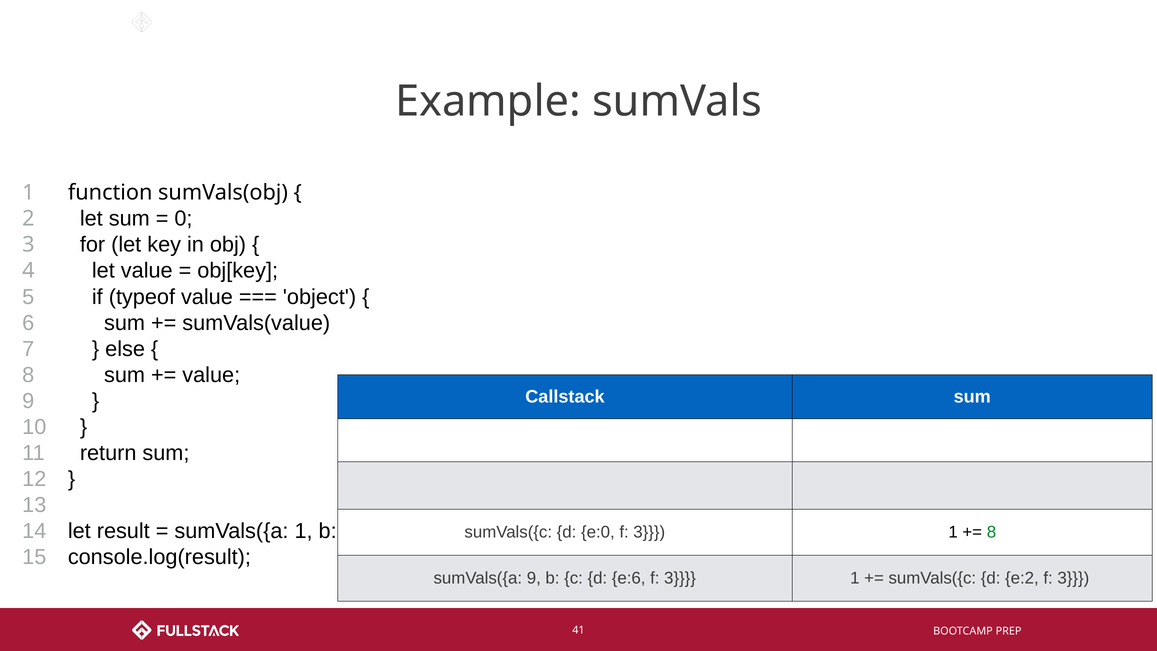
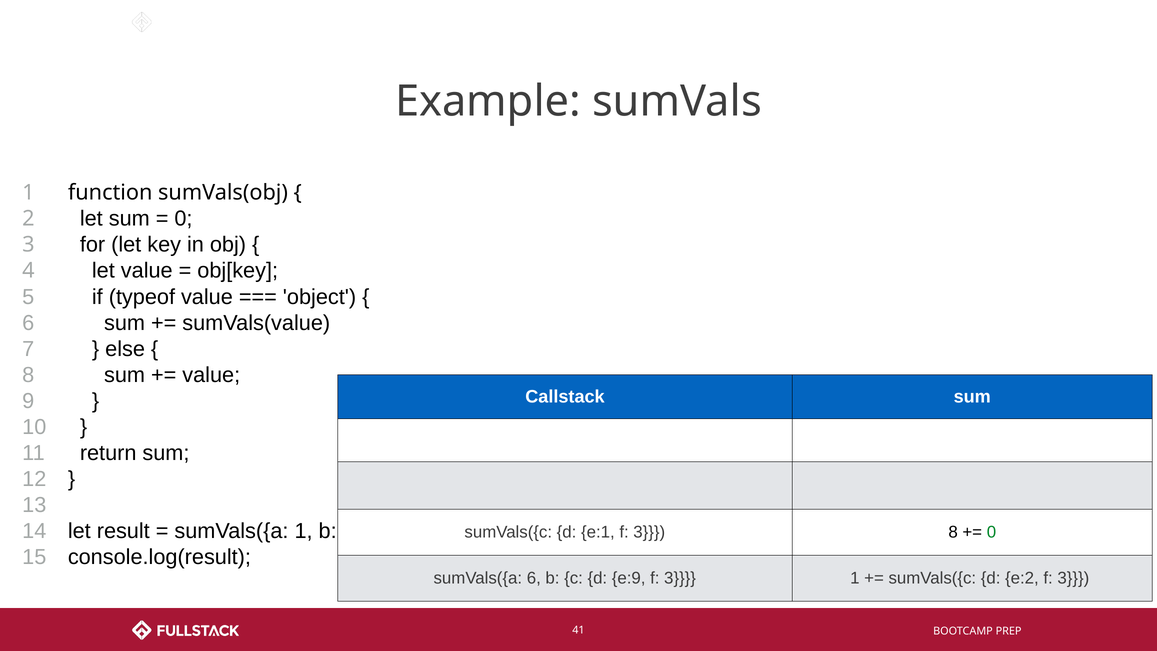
e:0: e:0 -> e:1
1 at (953, 532): 1 -> 8
8 at (991, 532): 8 -> 0
sumVals({a 9: 9 -> 6
e:6: e:6 -> e:9
